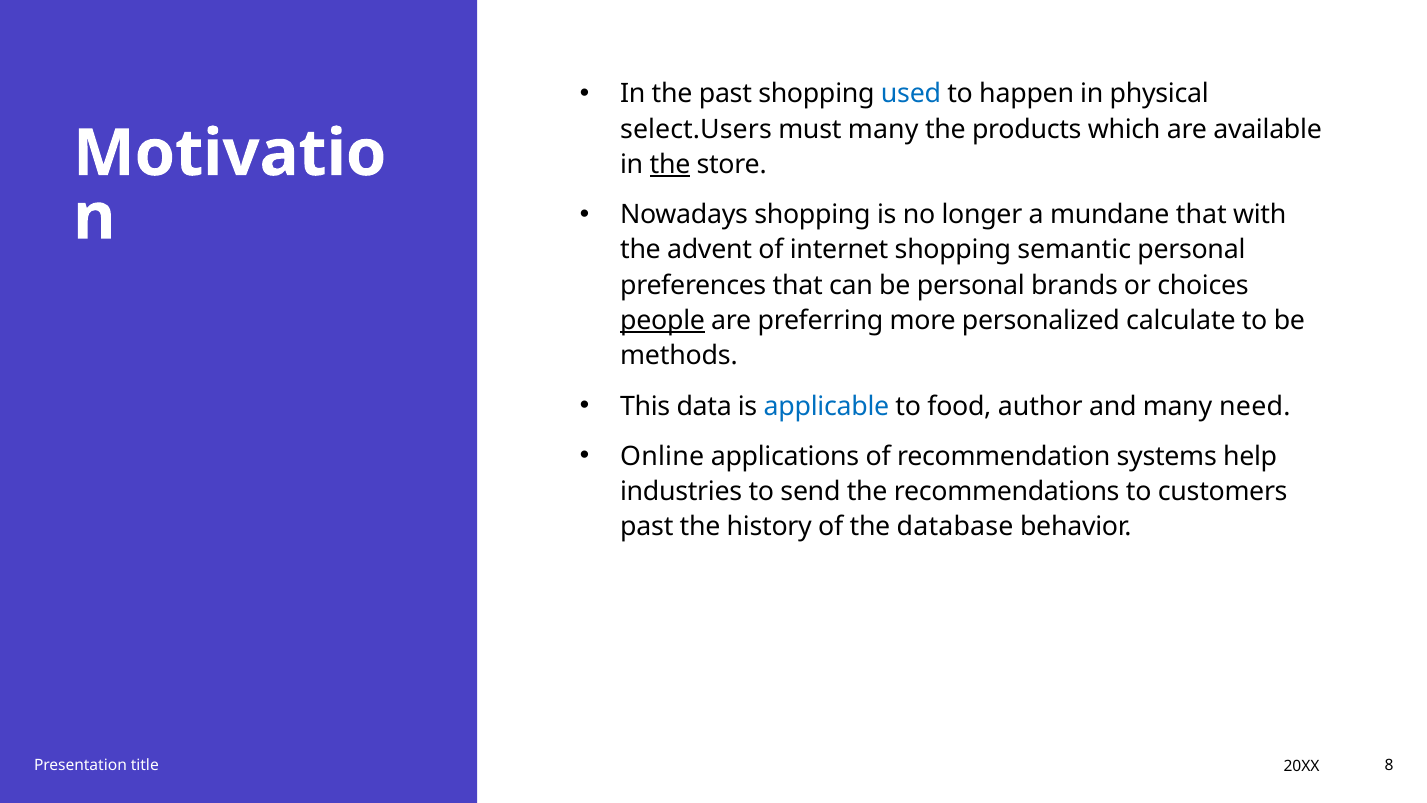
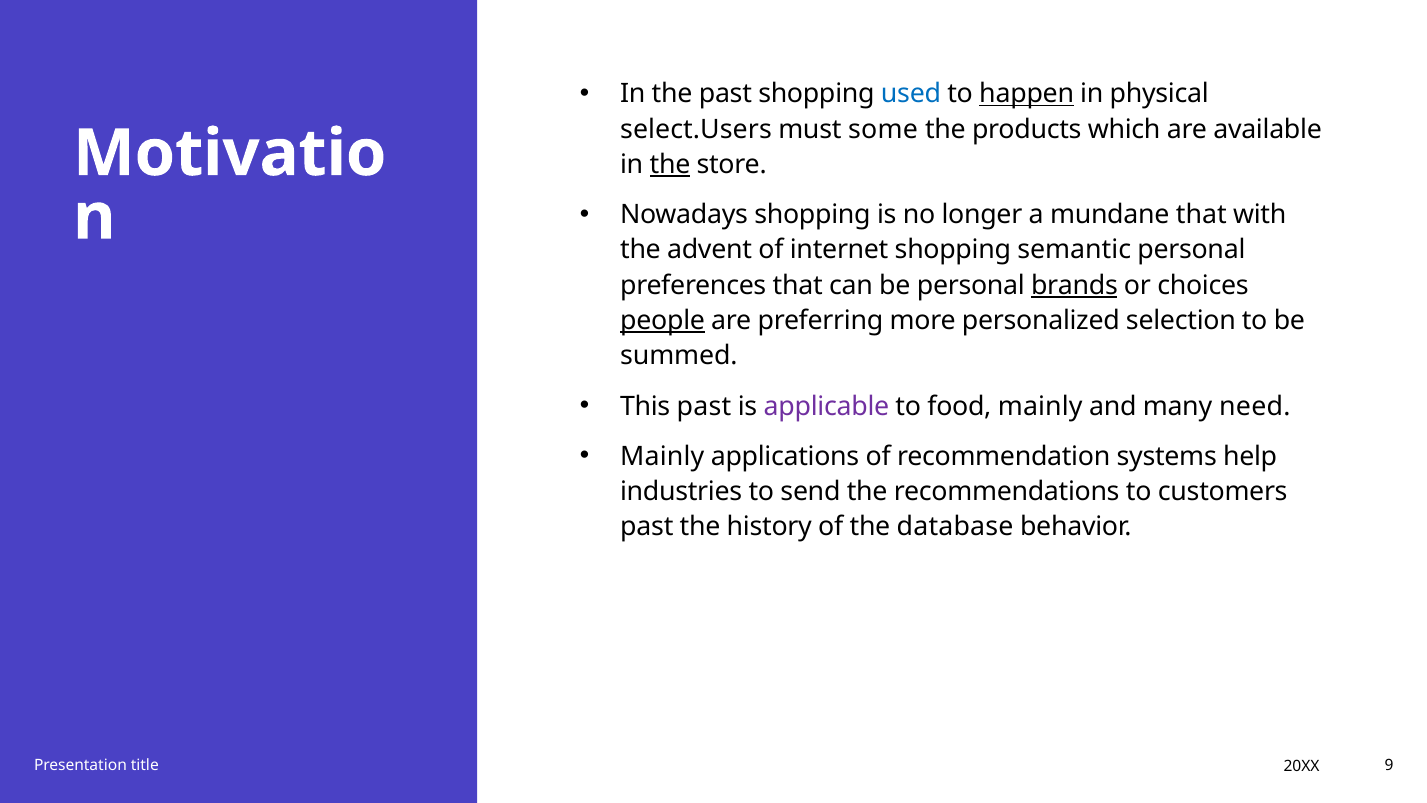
happen underline: none -> present
must many: many -> some
brands underline: none -> present
calculate: calculate -> selection
methods: methods -> summed
This data: data -> past
applicable colour: blue -> purple
food author: author -> mainly
Online at (662, 456): Online -> Mainly
8: 8 -> 9
